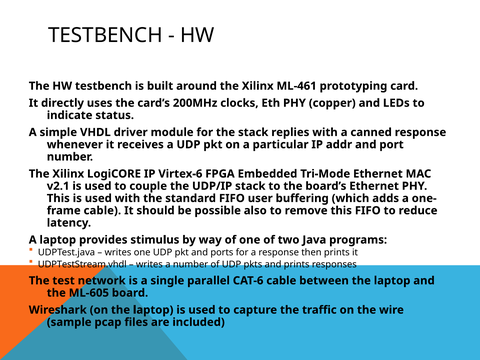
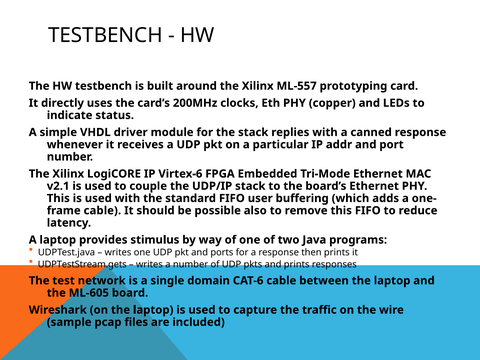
ML-461: ML-461 -> ML-557
UDPTestStream.vhdl: UDPTestStream.vhdl -> UDPTestStream.gets
parallel: parallel -> domain
